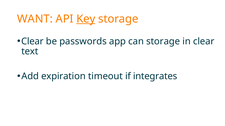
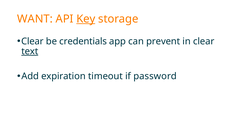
passwords: passwords -> credentials
can storage: storage -> prevent
text underline: none -> present
integrates: integrates -> password
